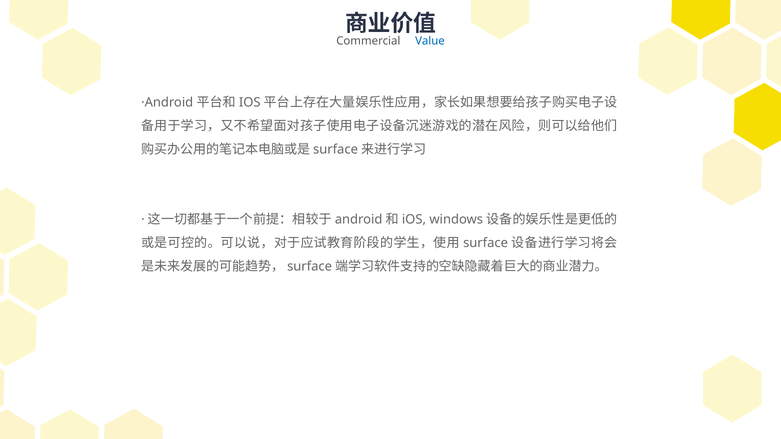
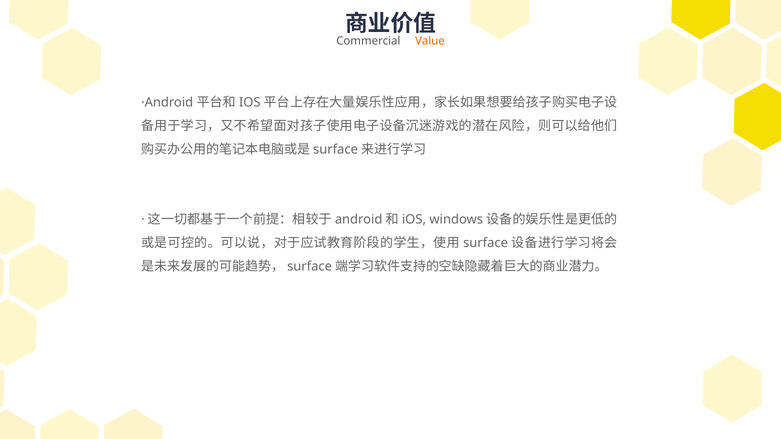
Value colour: blue -> orange
